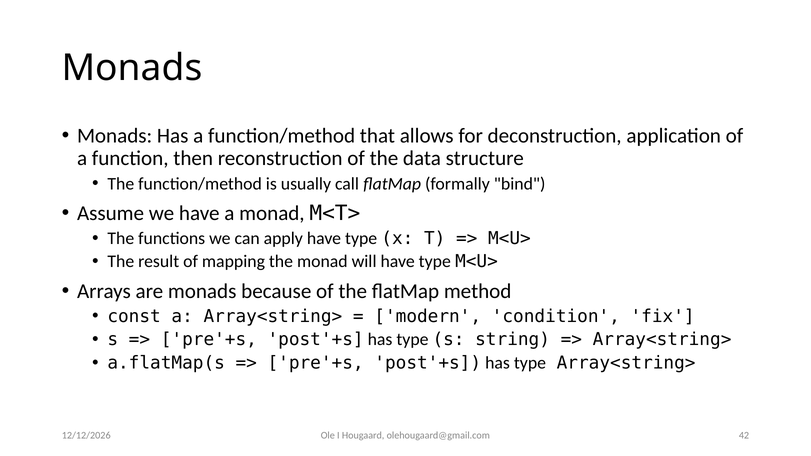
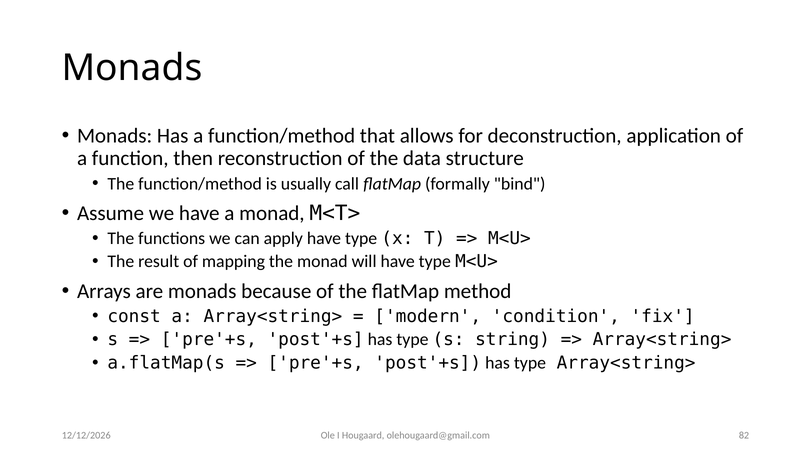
42: 42 -> 82
